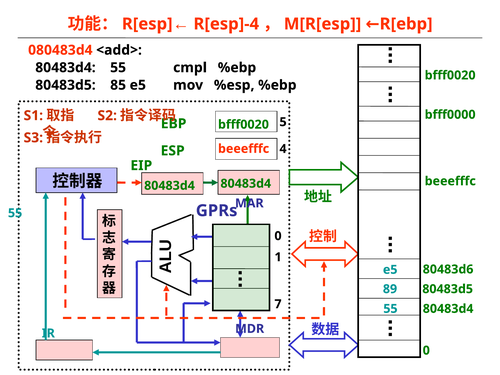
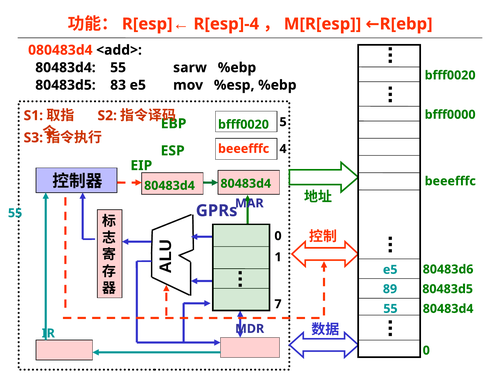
cmpl: cmpl -> sarw
85: 85 -> 83
